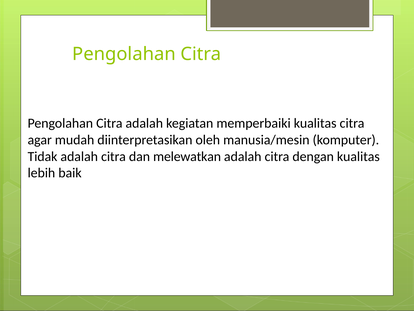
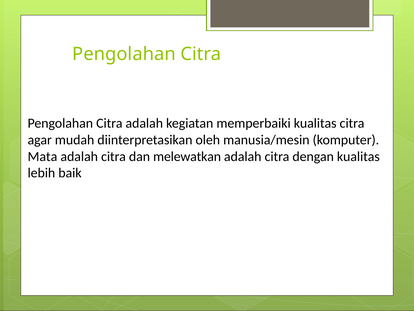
Tidak: Tidak -> Mata
